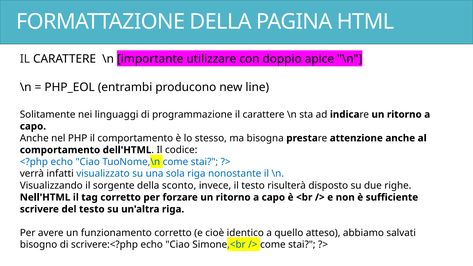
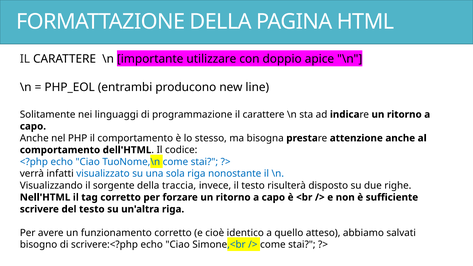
sconto: sconto -> traccia
